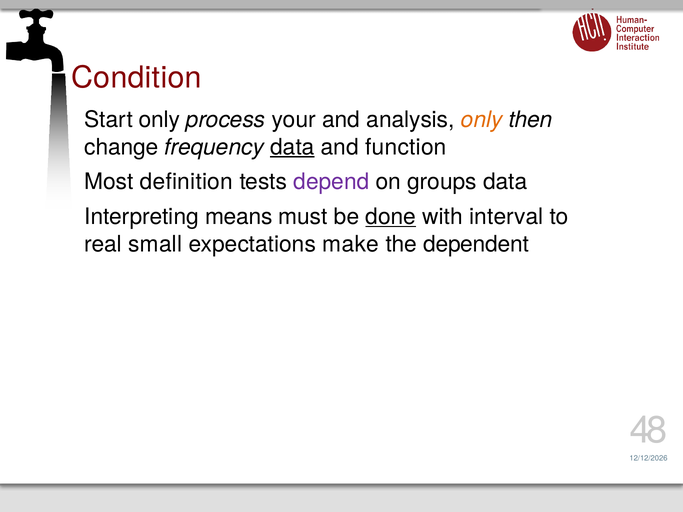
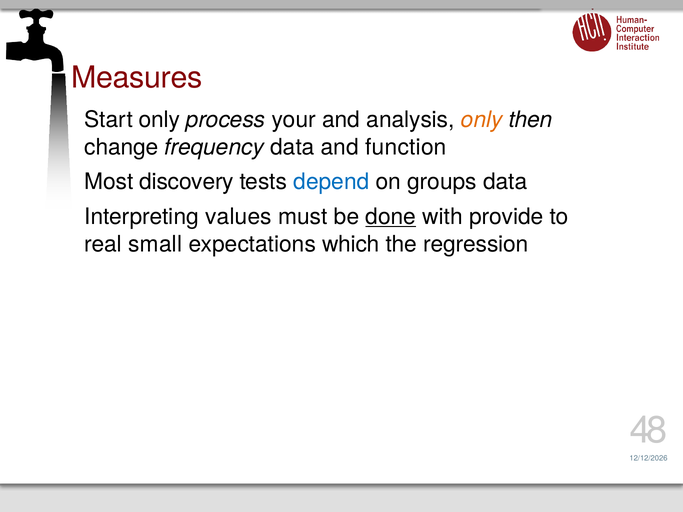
Condition: Condition -> Measures
data at (292, 147) underline: present -> none
definition: definition -> discovery
depend colour: purple -> blue
means: means -> values
interval: interval -> provide
make: make -> which
dependent: dependent -> regression
